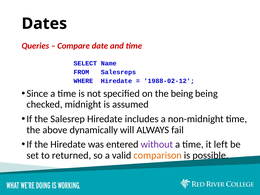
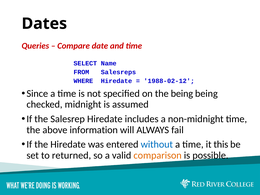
dynamically: dynamically -> information
without colour: purple -> blue
left: left -> this
